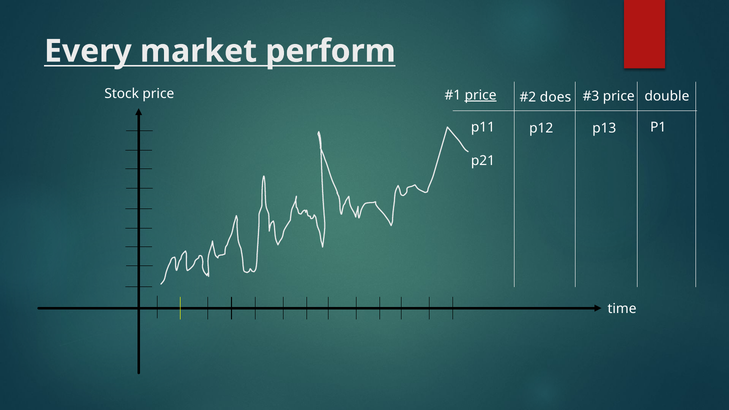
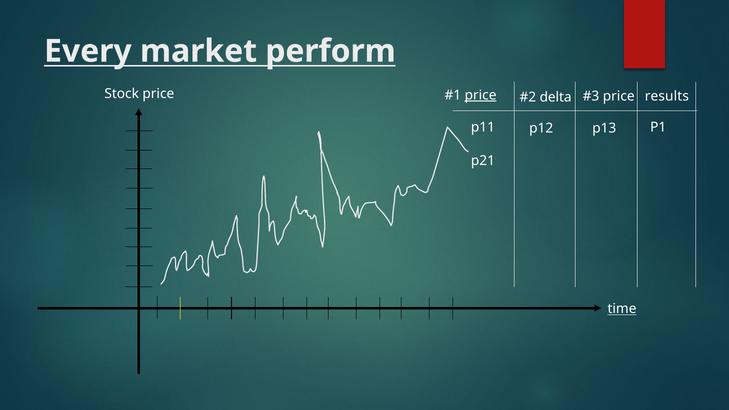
does: does -> delta
double: double -> results
time underline: none -> present
